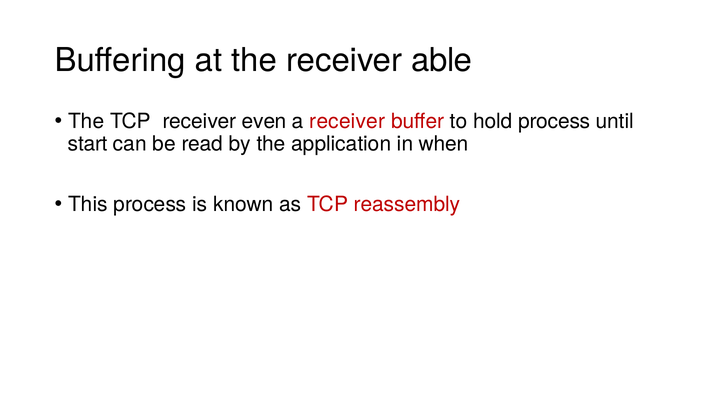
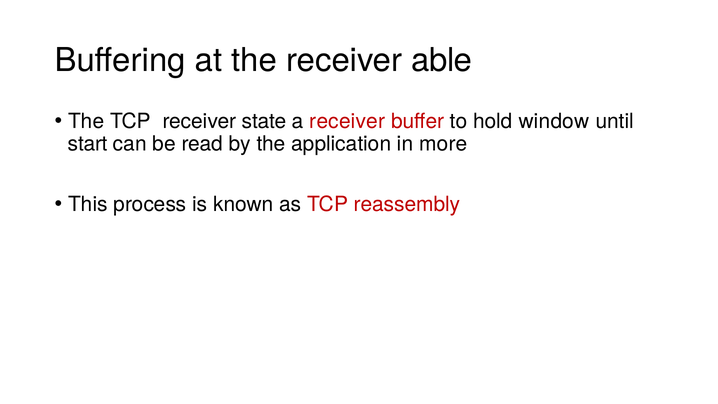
even: even -> state
hold process: process -> window
when: when -> more
